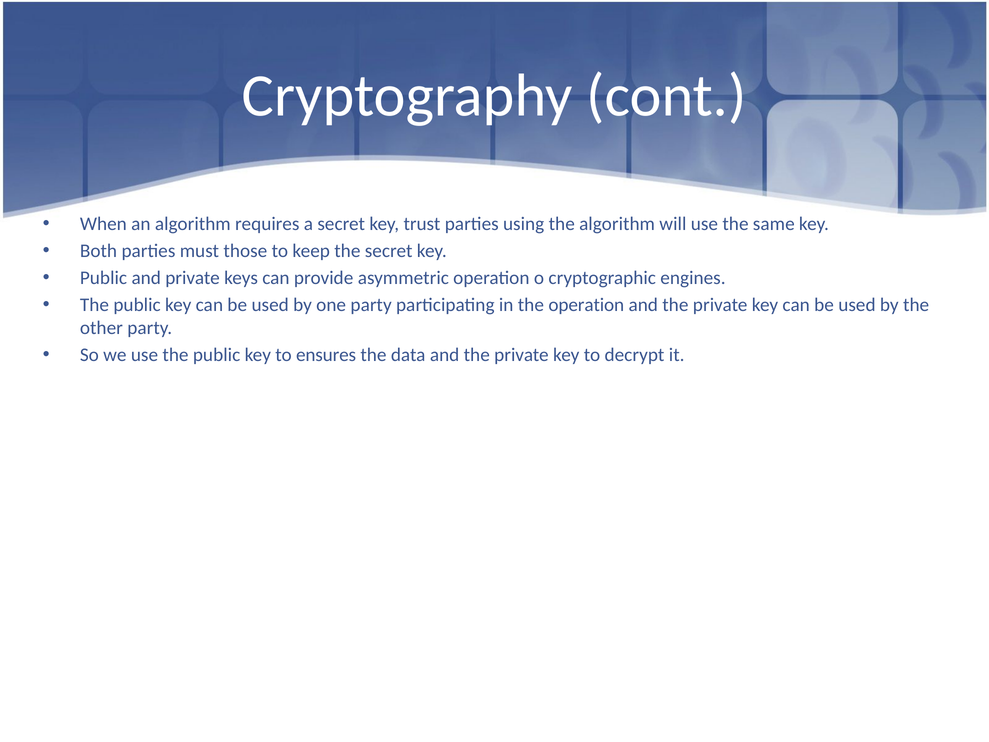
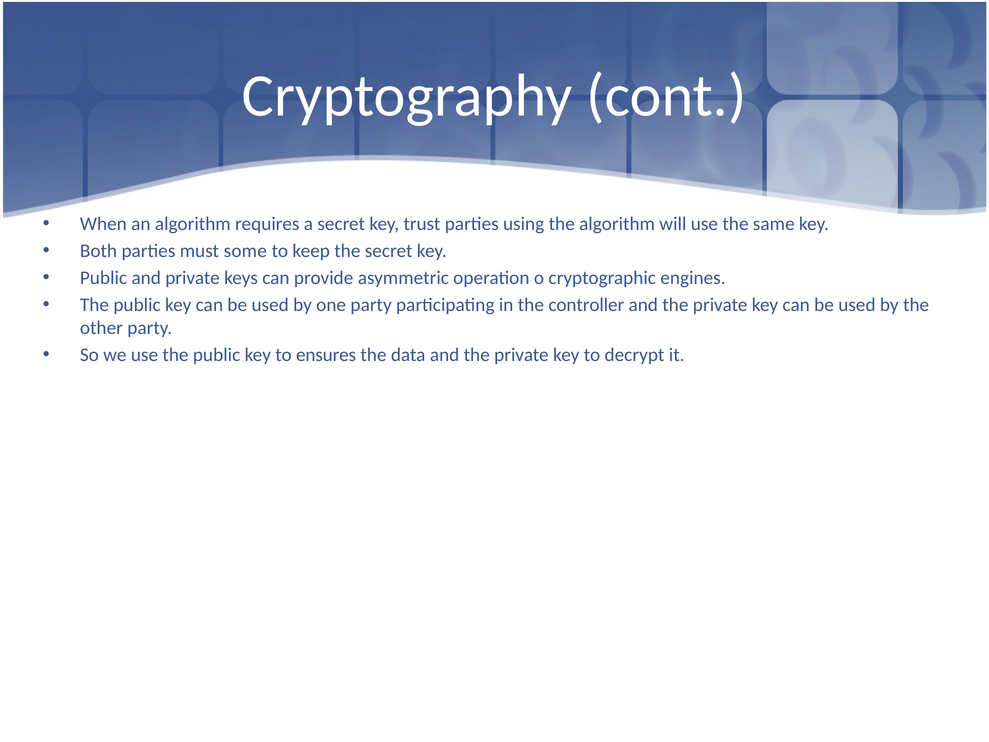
those: those -> some
the operation: operation -> controller
